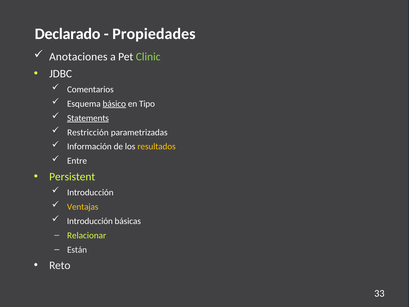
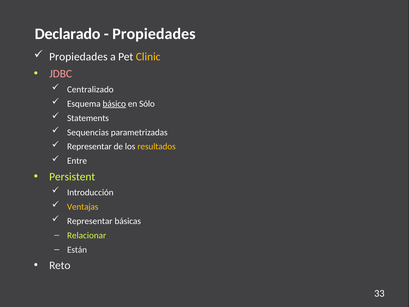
Anotaciones at (78, 57): Anotaciones -> Propiedades
Clinic colour: light green -> yellow
JDBC colour: white -> pink
Comentarios: Comentarios -> Centralizado
Tipo: Tipo -> Sólo
Statements underline: present -> none
Restricción: Restricción -> Sequencias
Información at (89, 147): Información -> Representar
Introducción at (90, 221): Introducción -> Representar
